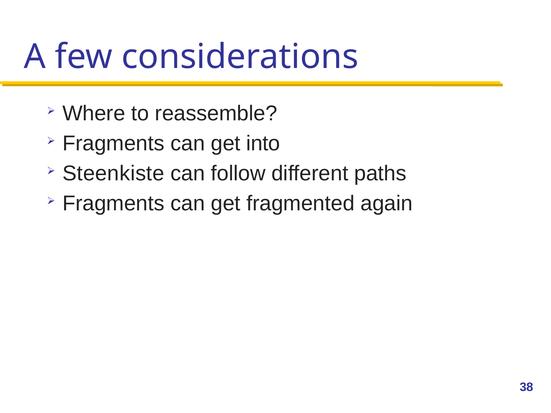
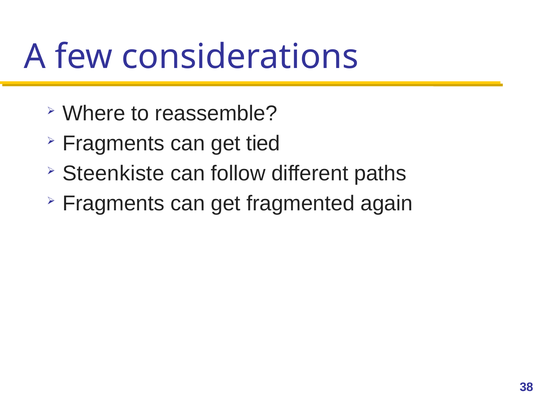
into: into -> tied
